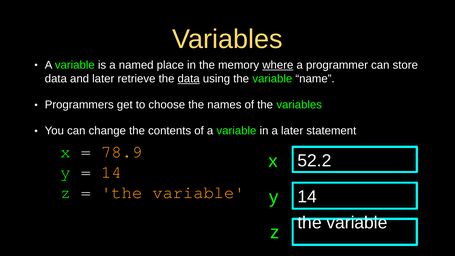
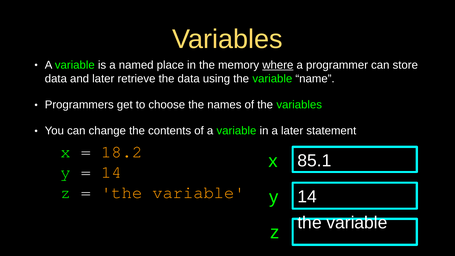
data at (189, 79) underline: present -> none
78.9: 78.9 -> 18.2
52.2: 52.2 -> 85.1
